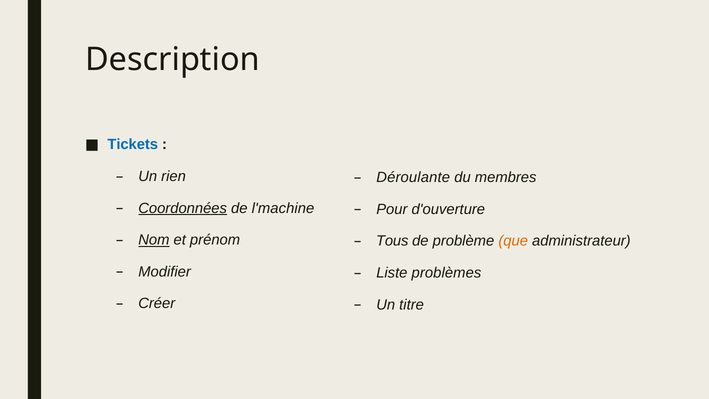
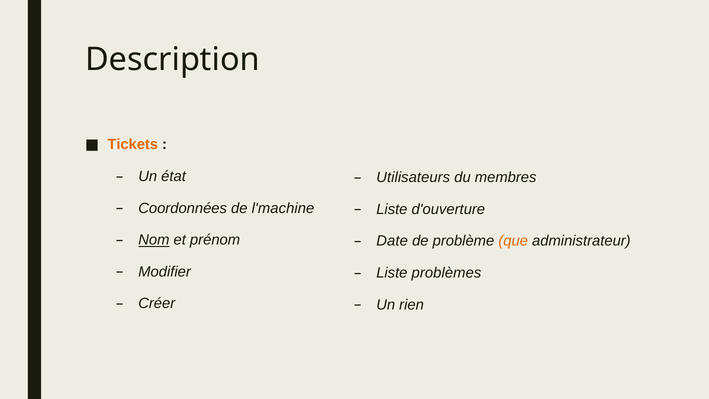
Tickets colour: blue -> orange
rien: rien -> état
Déroulante: Déroulante -> Utilisateurs
Coordonnées underline: present -> none
Pour at (392, 209): Pour -> Liste
Tous: Tous -> Date
titre: titre -> rien
